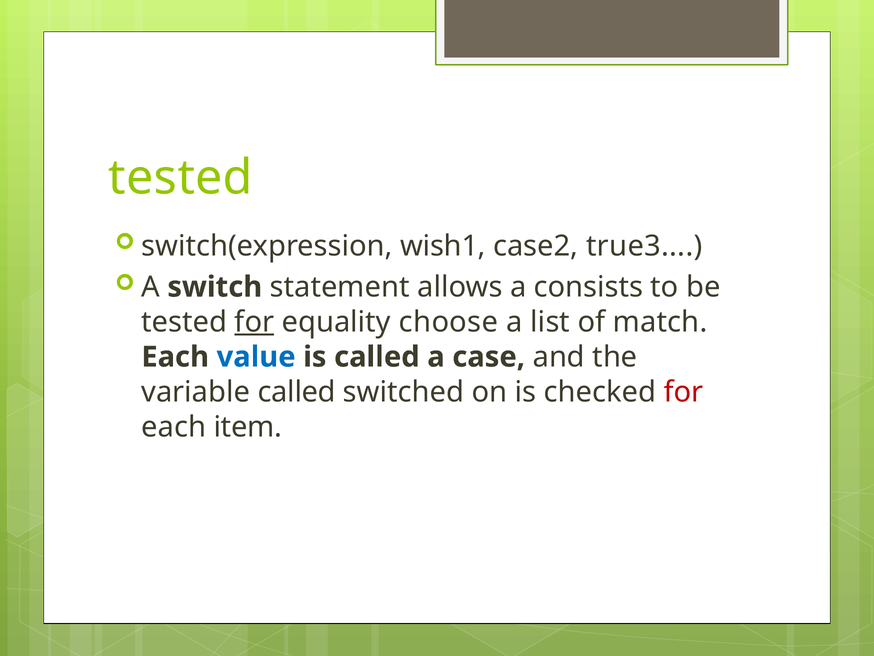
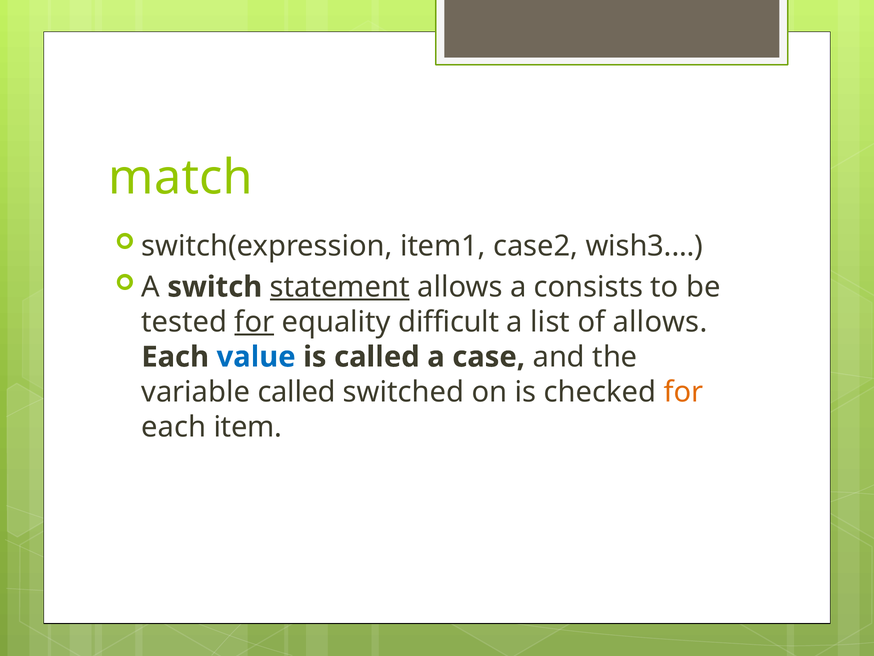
tested at (181, 177): tested -> match
wish1: wish1 -> item1
true3: true3 -> wish3
statement underline: none -> present
choose: choose -> difficult
of match: match -> allows
for at (684, 392) colour: red -> orange
